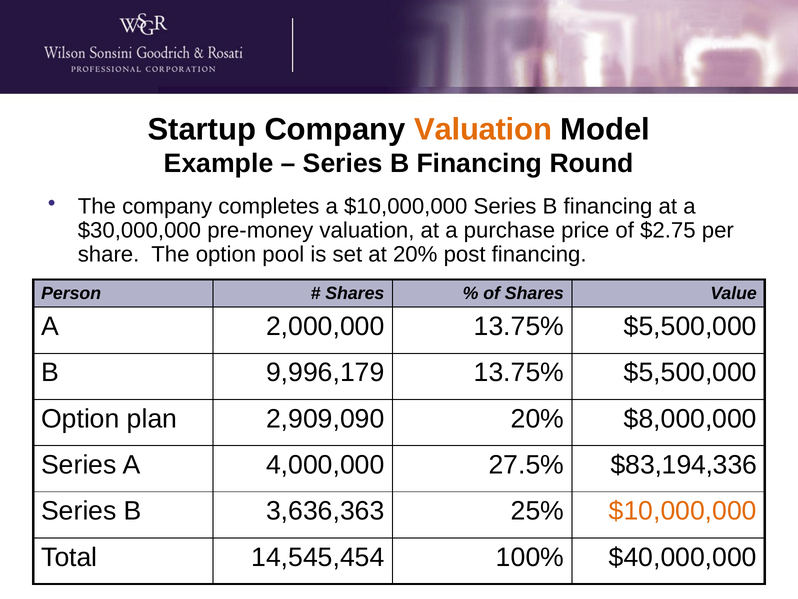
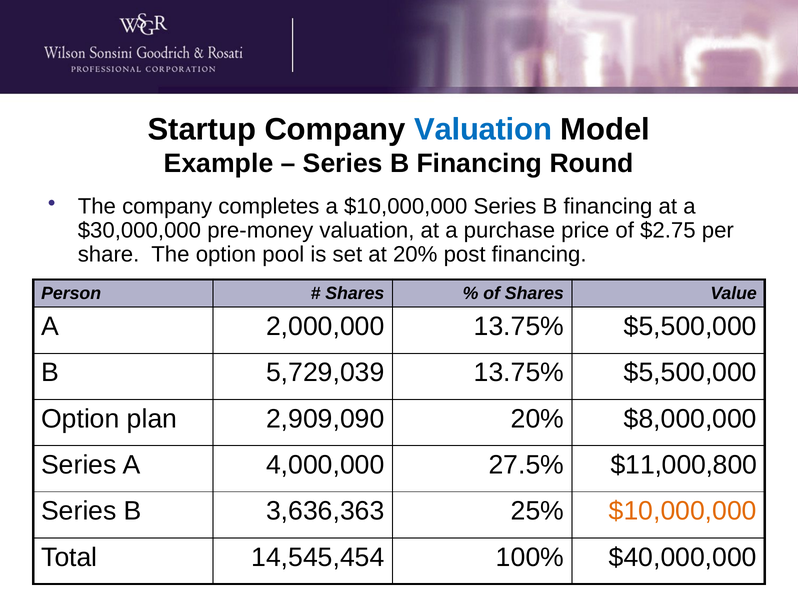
Valuation at (483, 129) colour: orange -> blue
9,996,179: 9,996,179 -> 5,729,039
$83,194,336: $83,194,336 -> $11,000,800
